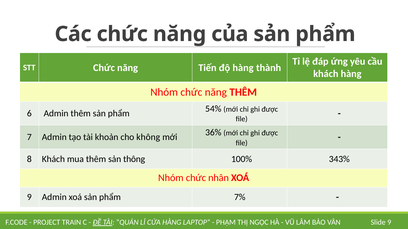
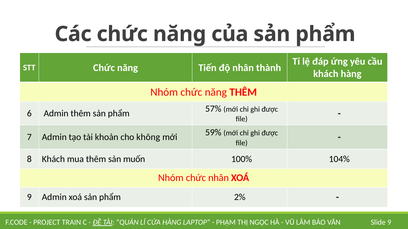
độ hàng: hàng -> nhân
54%: 54% -> 57%
36%: 36% -> 59%
thông: thông -> muốn
343%: 343% -> 104%
7%: 7% -> 2%
